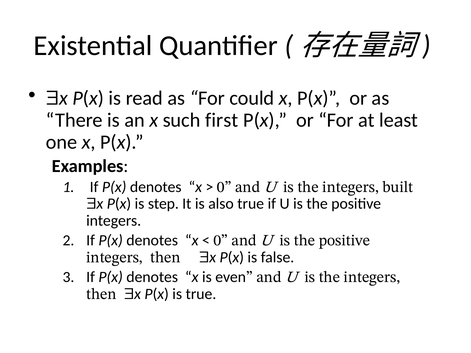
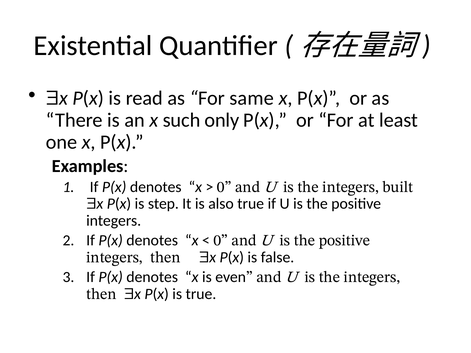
could: could -> same
first: first -> only
